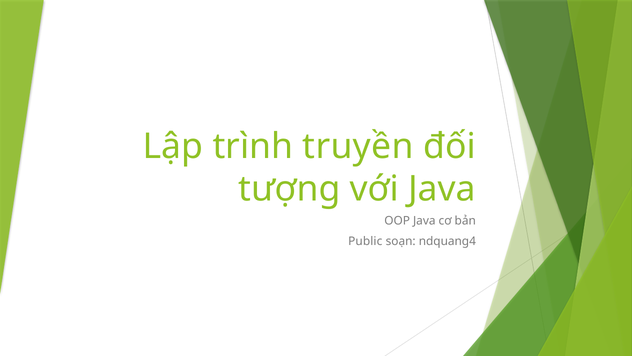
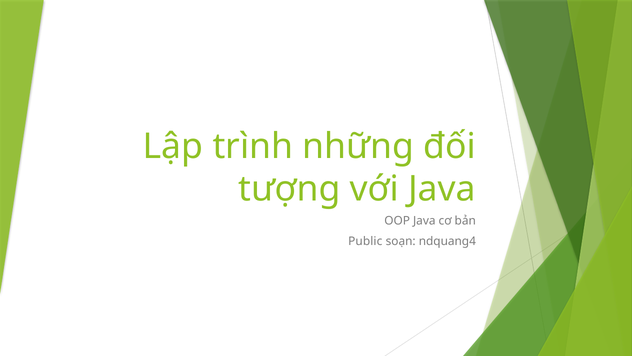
truyền: truyền -> những
